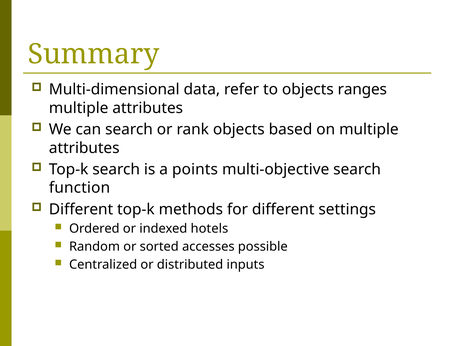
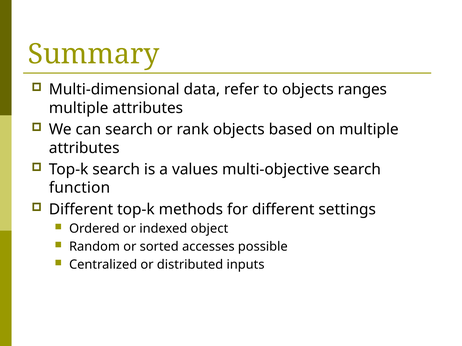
points: points -> values
hotels: hotels -> object
